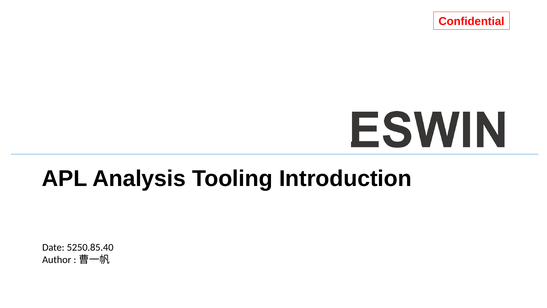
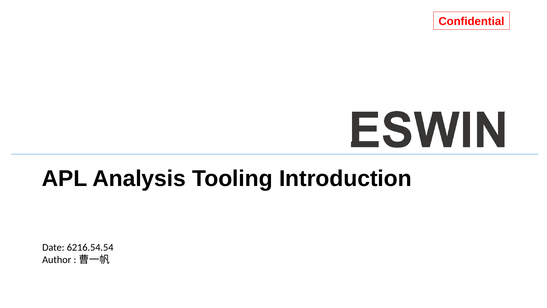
5250.85.40: 5250.85.40 -> 6216.54.54
